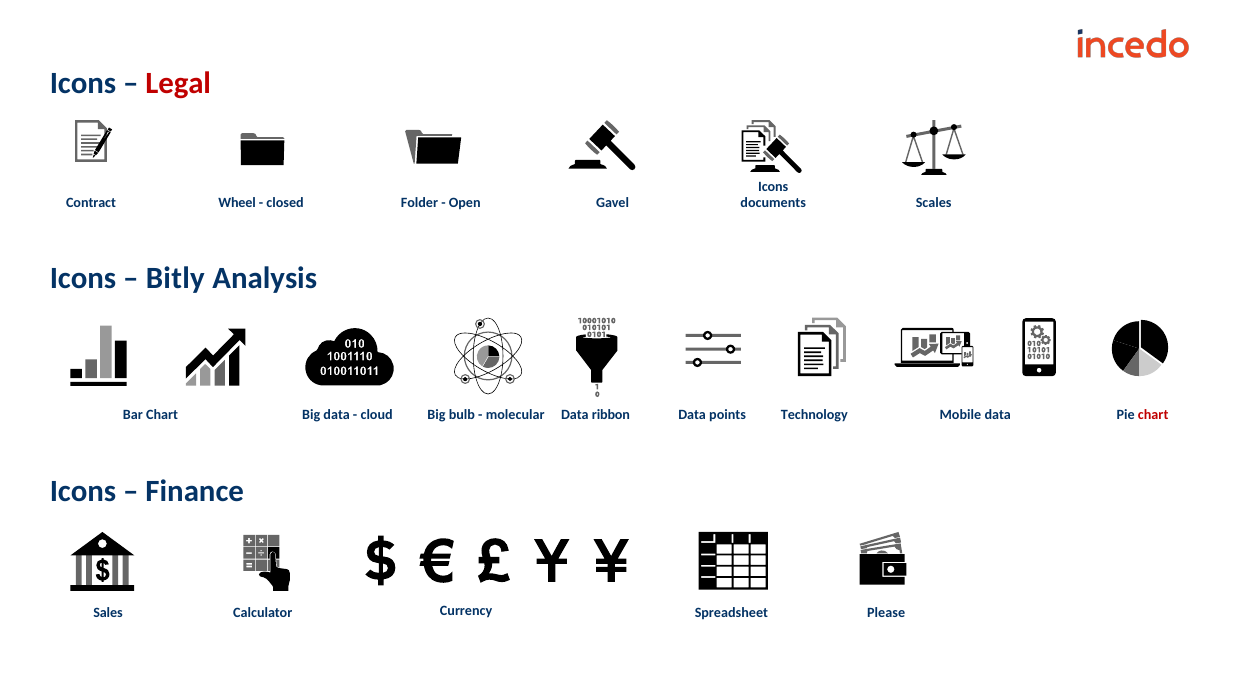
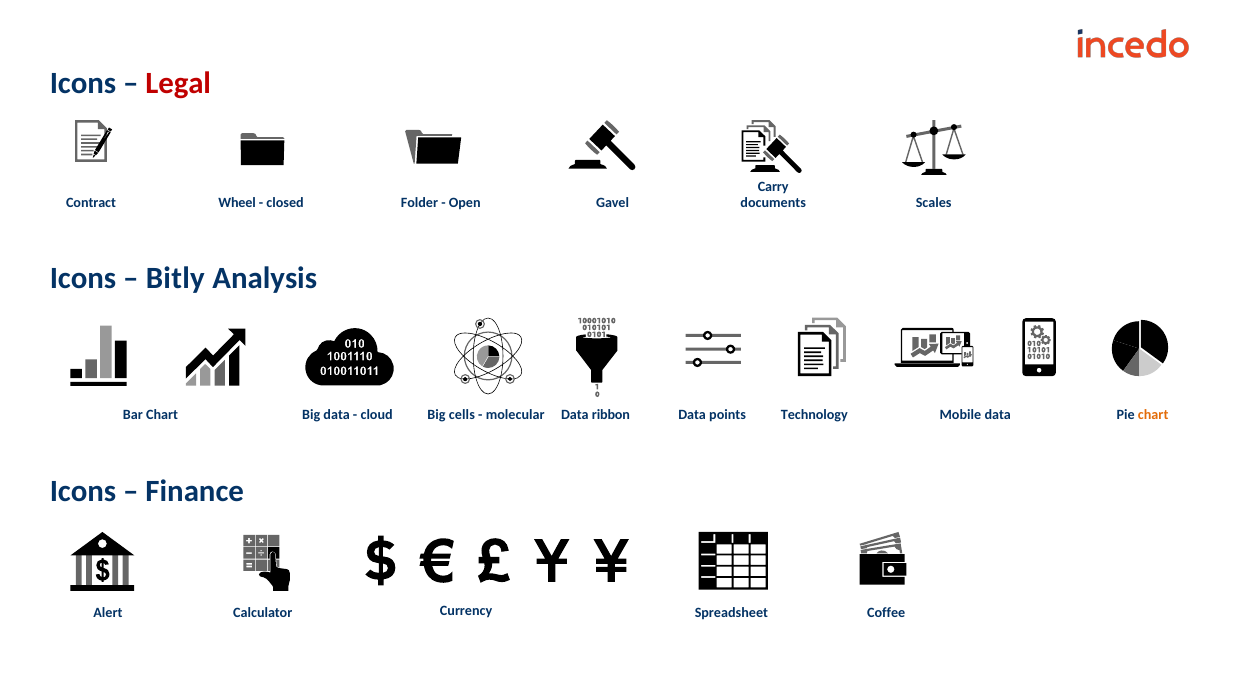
Icons at (773, 187): Icons -> Carry
bulb: bulb -> cells
chart at (1153, 414) colour: red -> orange
Sales: Sales -> Alert
Please: Please -> Coffee
